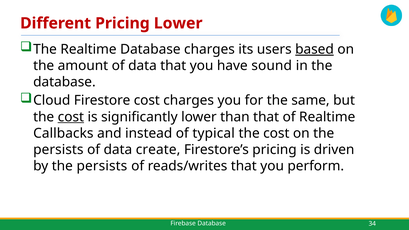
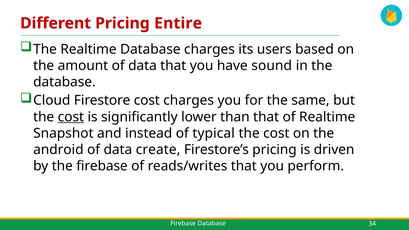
Pricing Lower: Lower -> Entire
based underline: present -> none
Callbacks: Callbacks -> Snapshot
persists at (58, 150): persists -> android
by the persists: persists -> firebase
